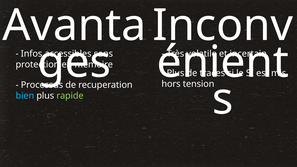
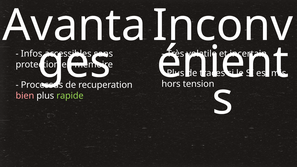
bien colour: light blue -> pink
